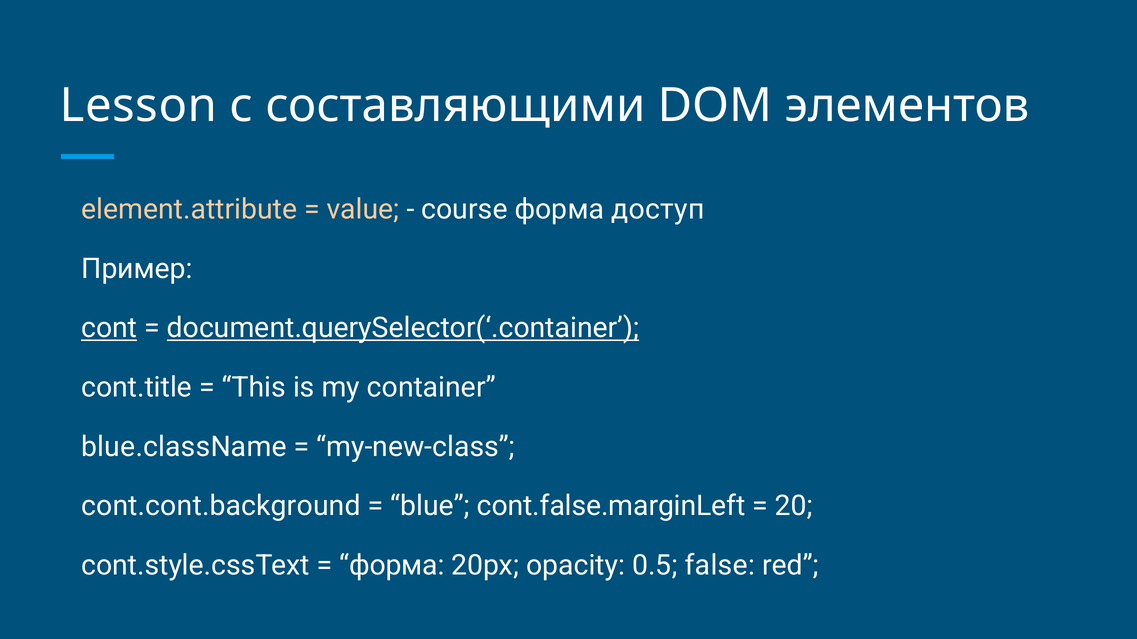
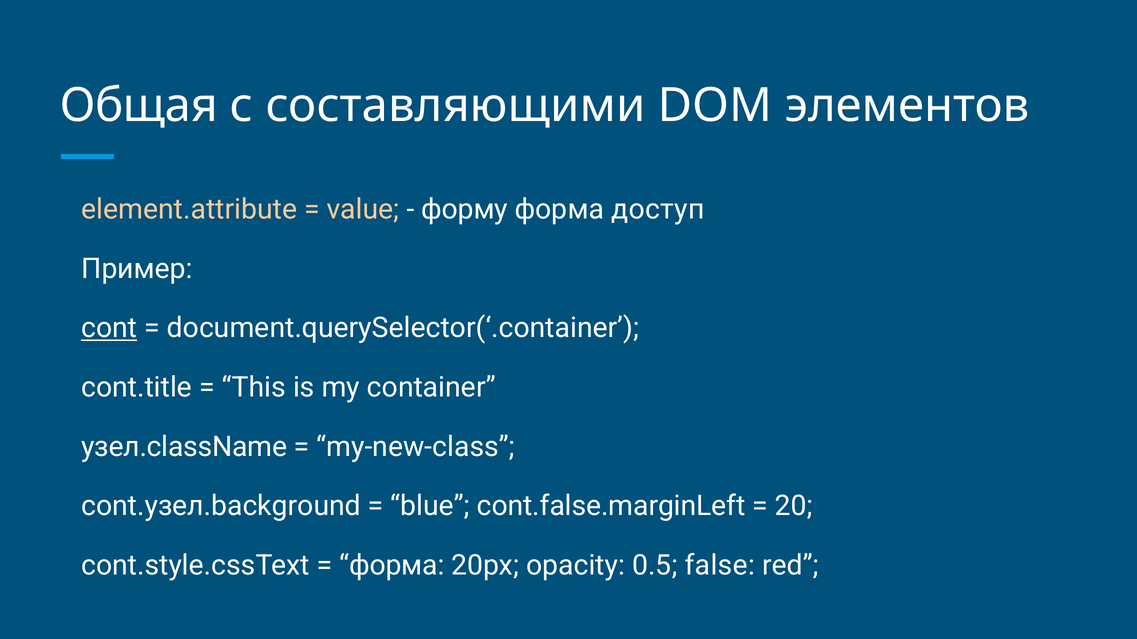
Lesson: Lesson -> Общая
course: course -> форму
document.querySelector(‘.container underline: present -> none
blue.className: blue.className -> узел.className
cont.cont.background: cont.cont.background -> cont.узел.background
